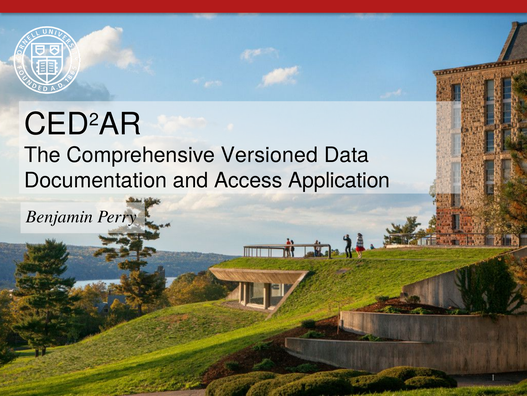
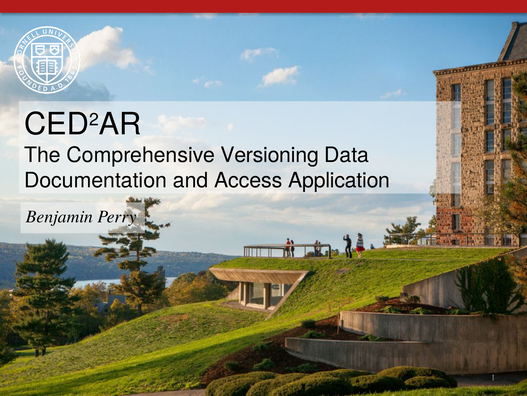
Versioned: Versioned -> Versioning
